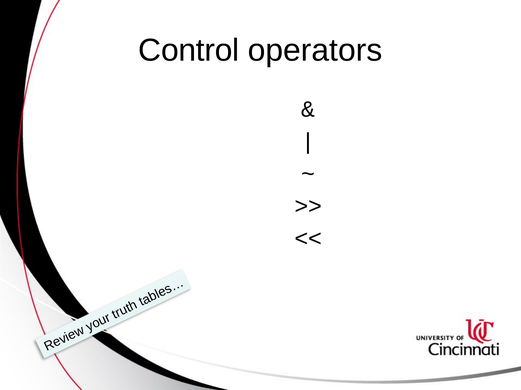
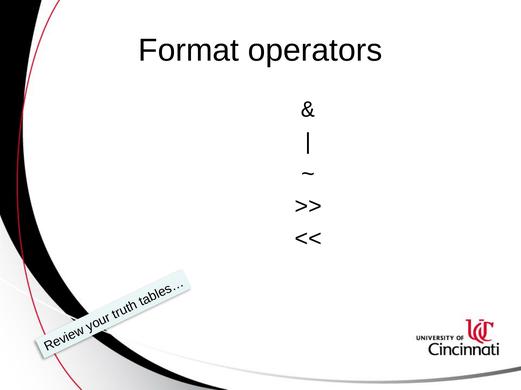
Control: Control -> Format
